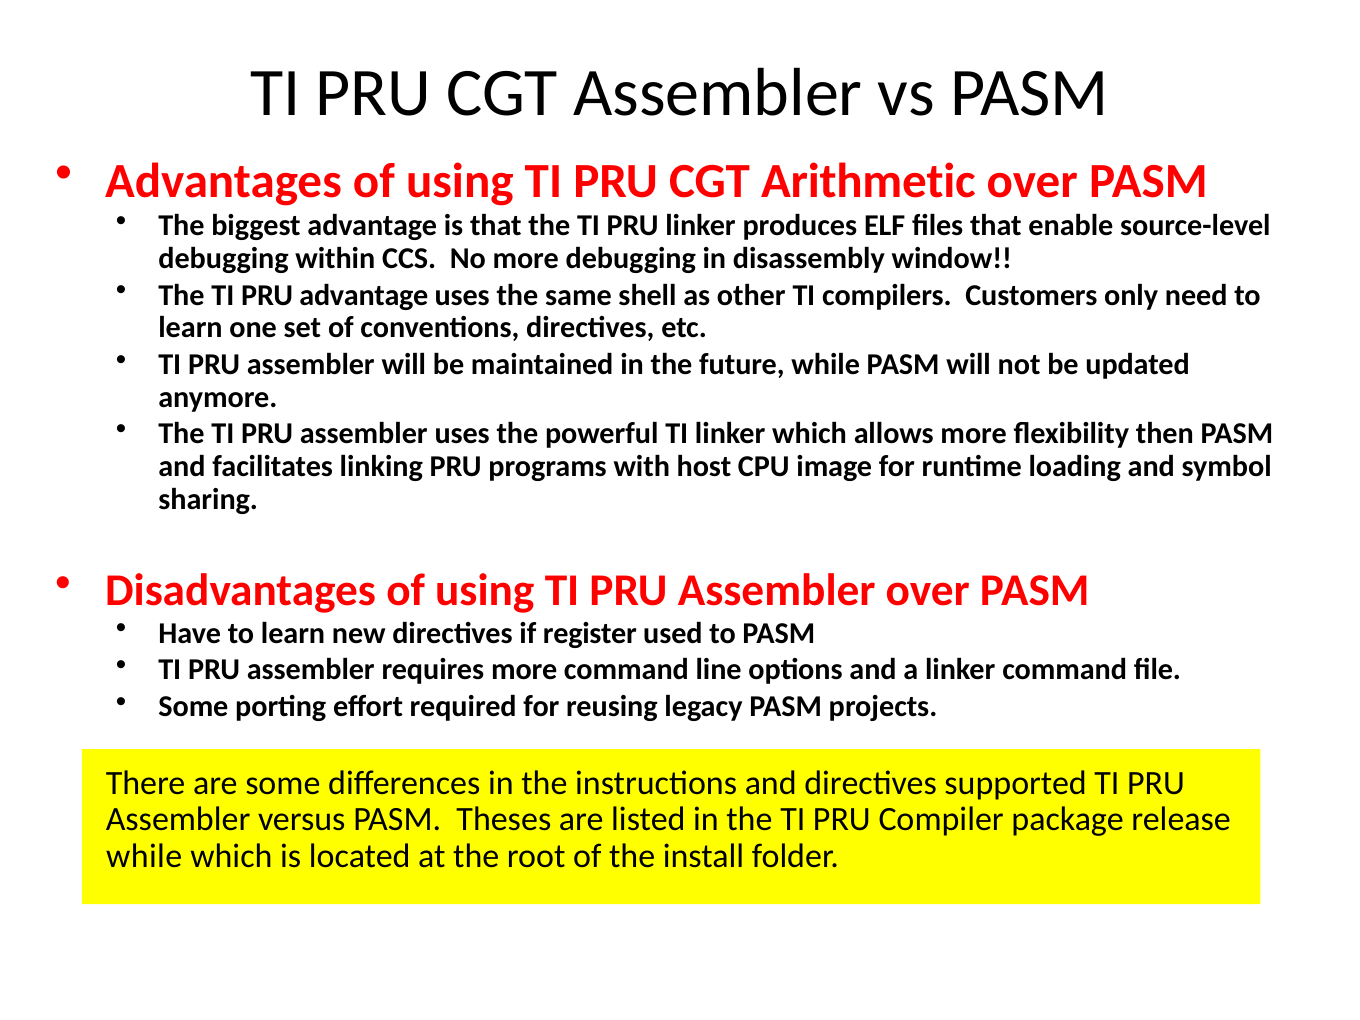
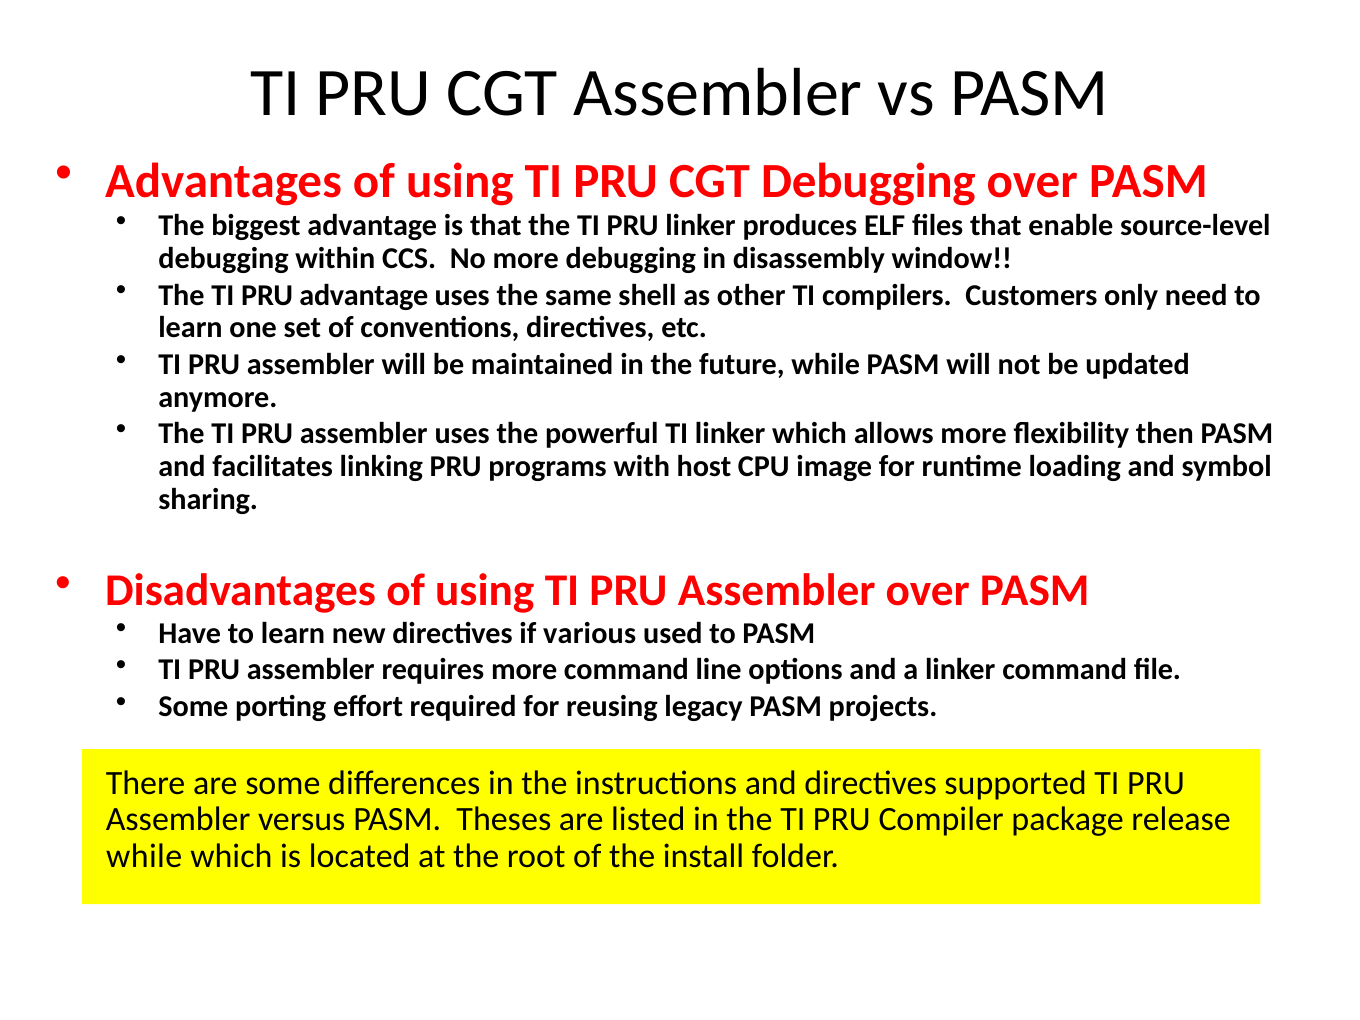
CGT Arithmetic: Arithmetic -> Debugging
register: register -> various
